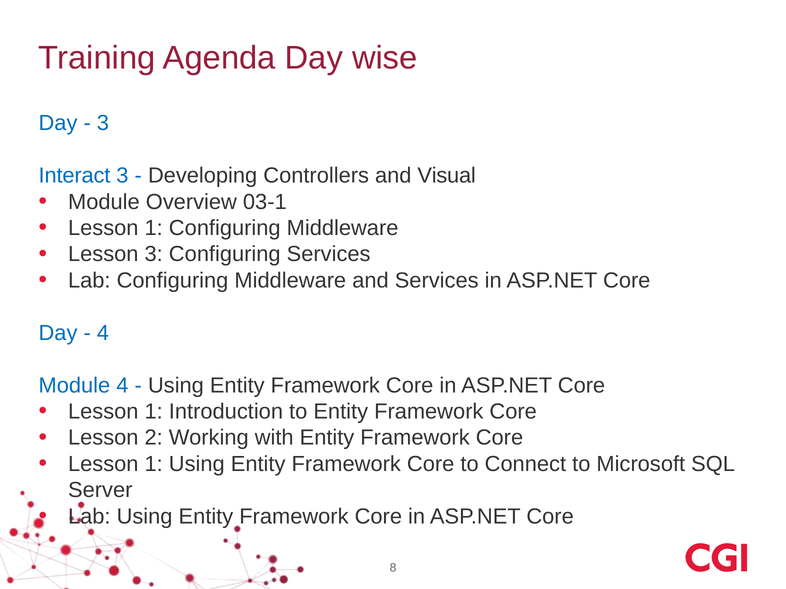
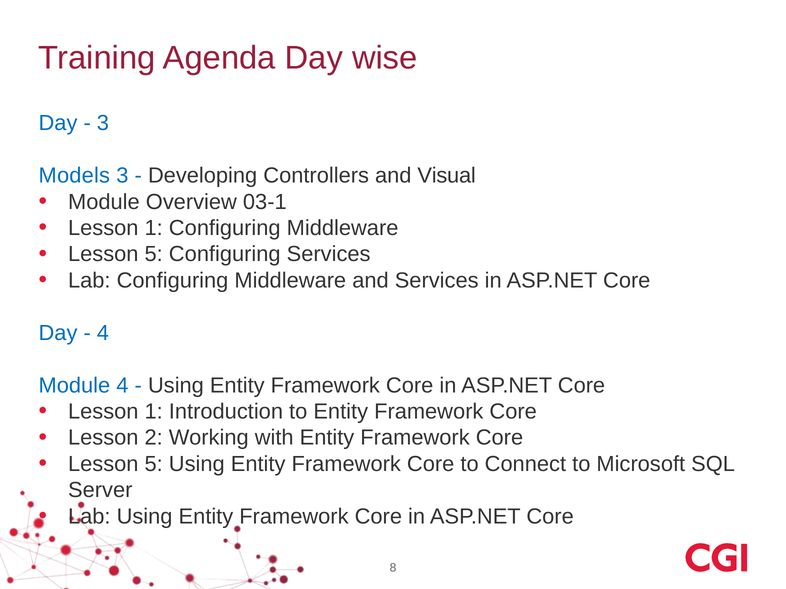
Interact: Interact -> Models
3 at (154, 254): 3 -> 5
1 at (154, 464): 1 -> 5
